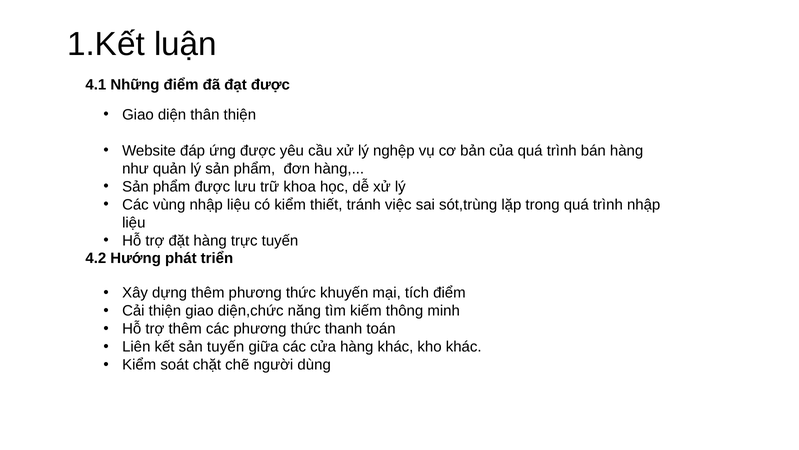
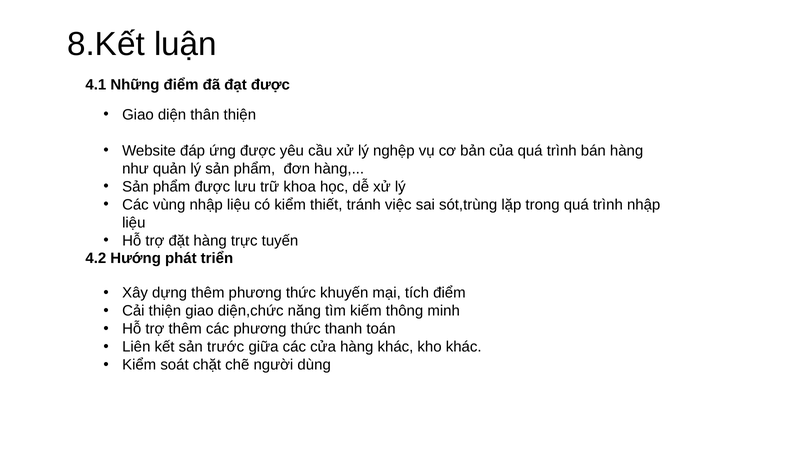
1.Kết: 1.Kết -> 8.Kết
sản tuyến: tuyến -> trước
